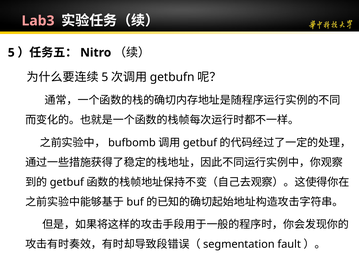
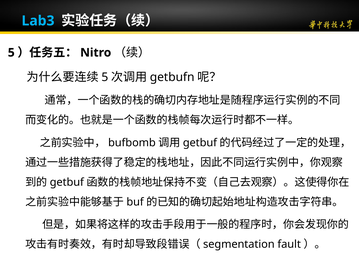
Lab3 colour: pink -> light blue
